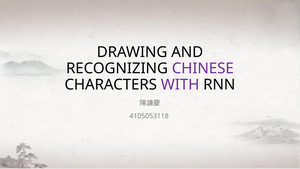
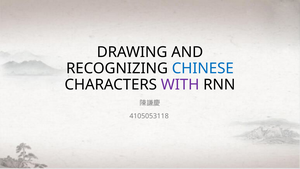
CHINESE colour: purple -> blue
